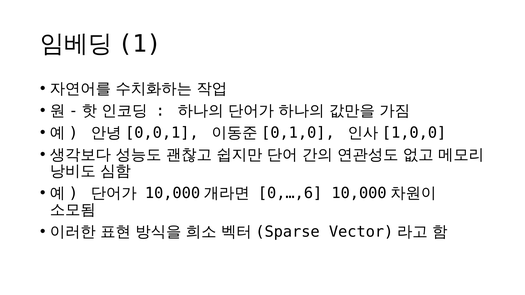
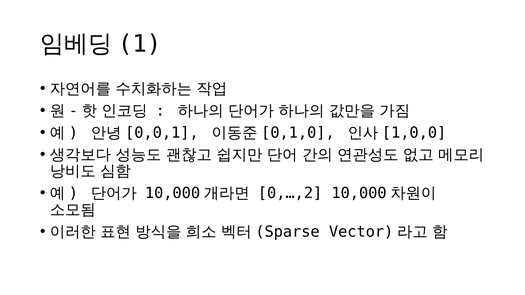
0,…,6: 0,…,6 -> 0,…,2
